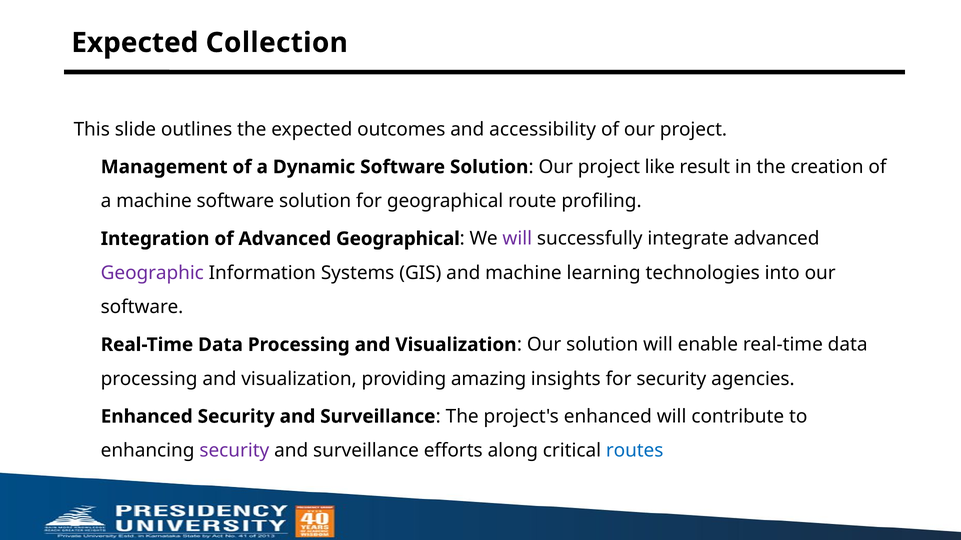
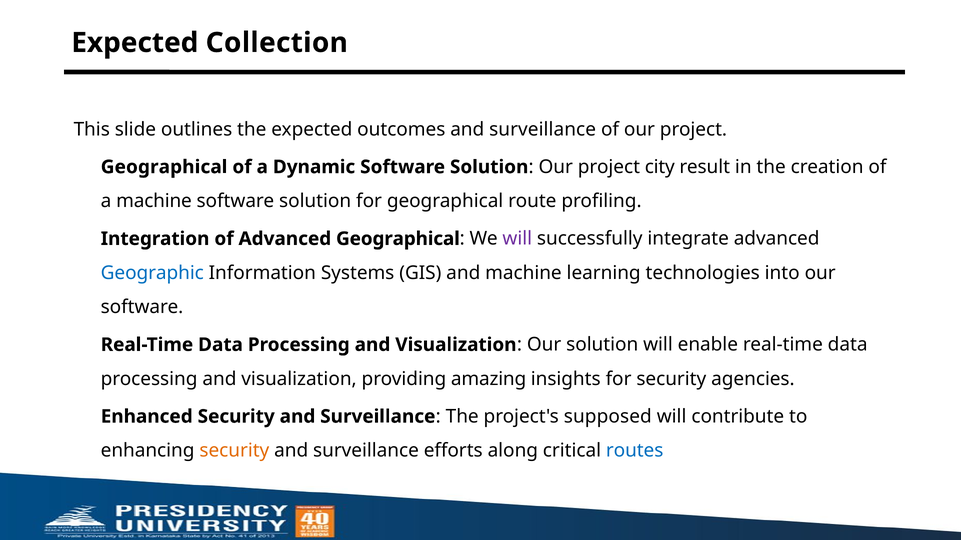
outcomes and accessibility: accessibility -> surveillance
Management at (164, 167): Management -> Geographical
like: like -> city
Geographic colour: purple -> blue
project's enhanced: enhanced -> supposed
security at (234, 451) colour: purple -> orange
